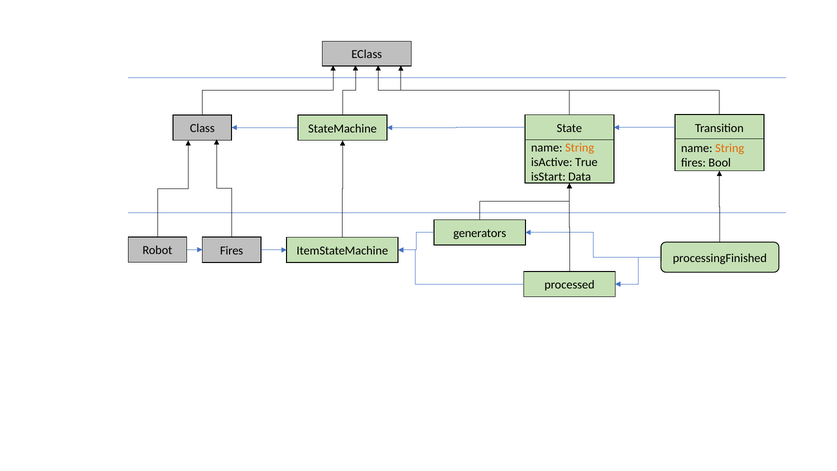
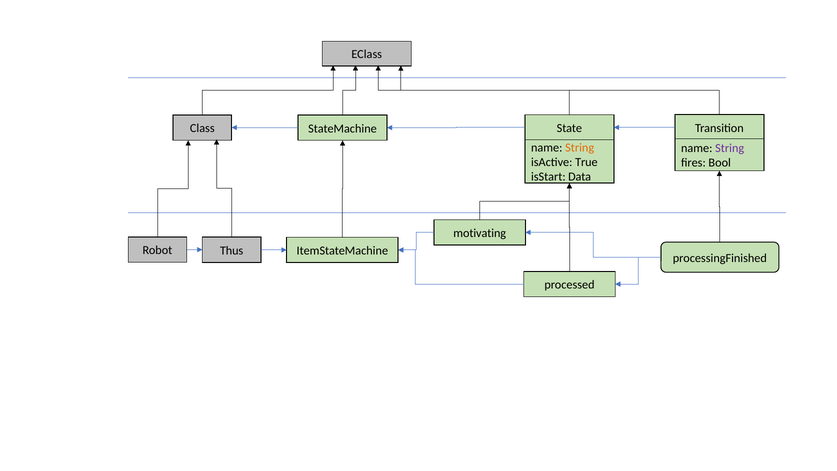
String at (730, 148) colour: orange -> purple
generators: generators -> motivating
Robot Fires: Fires -> Thus
